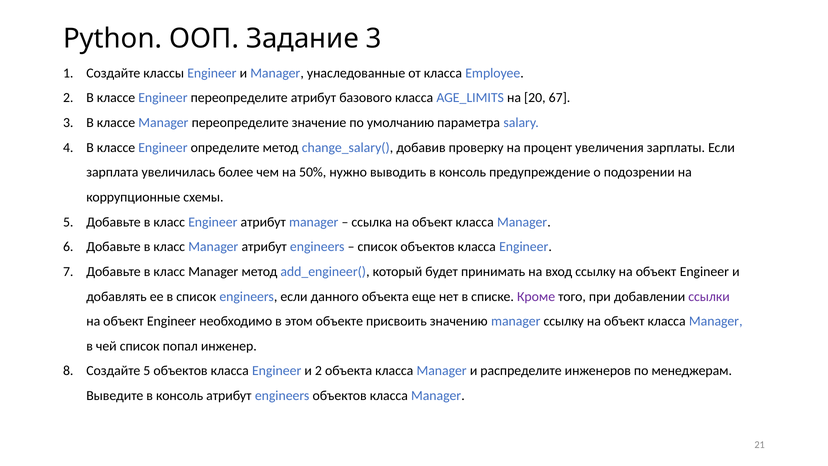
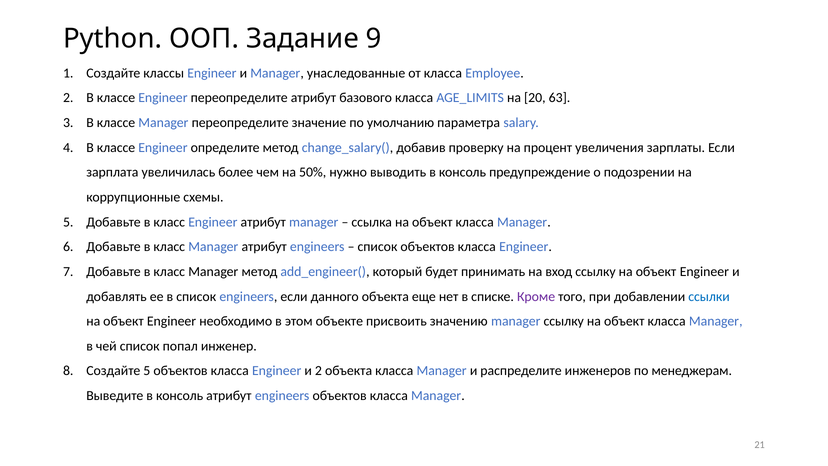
Задание 3: 3 -> 9
67: 67 -> 63
ссылки colour: purple -> blue
